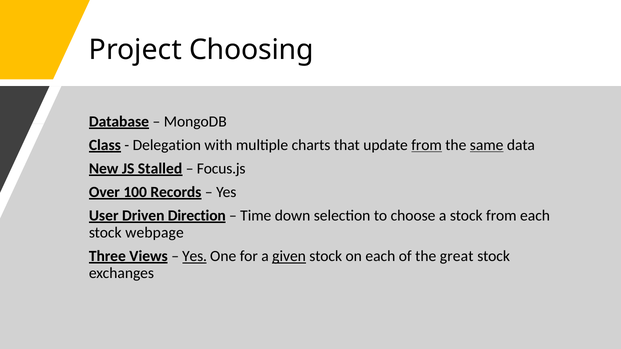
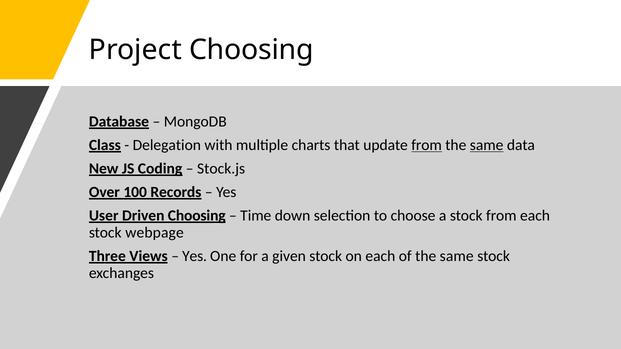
Stalled: Stalled -> Coding
Focus.js: Focus.js -> Stock.js
Driven Direction: Direction -> Choosing
Yes at (195, 256) underline: present -> none
given underline: present -> none
of the great: great -> same
